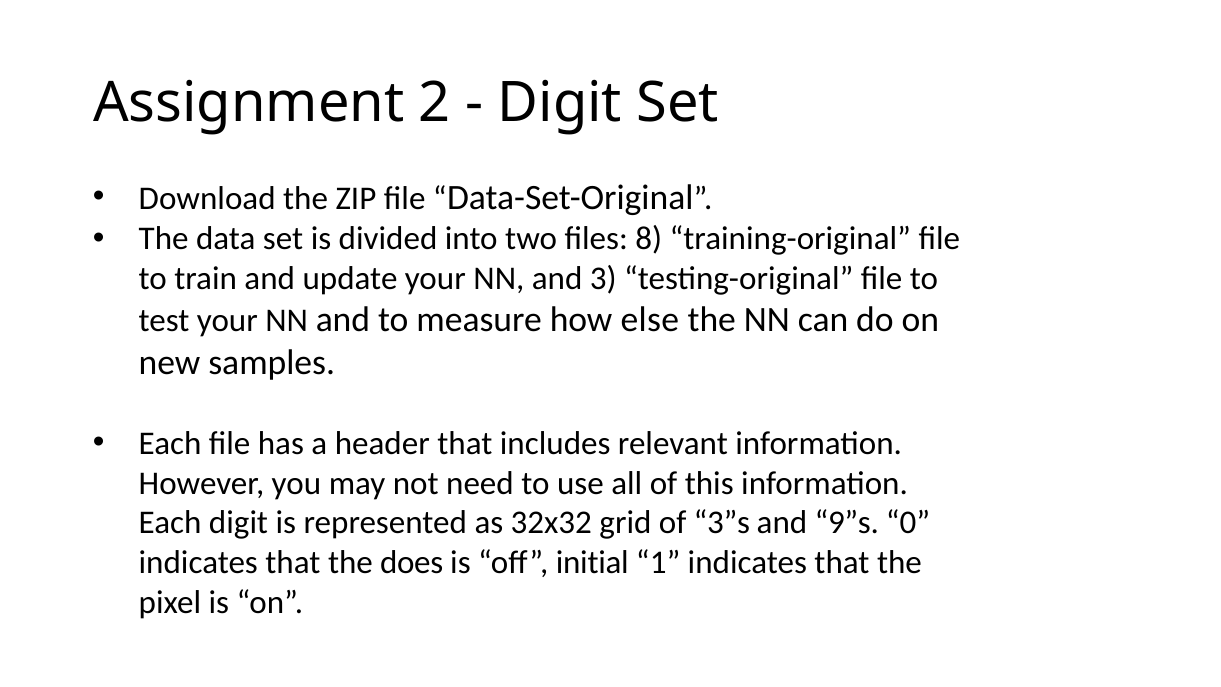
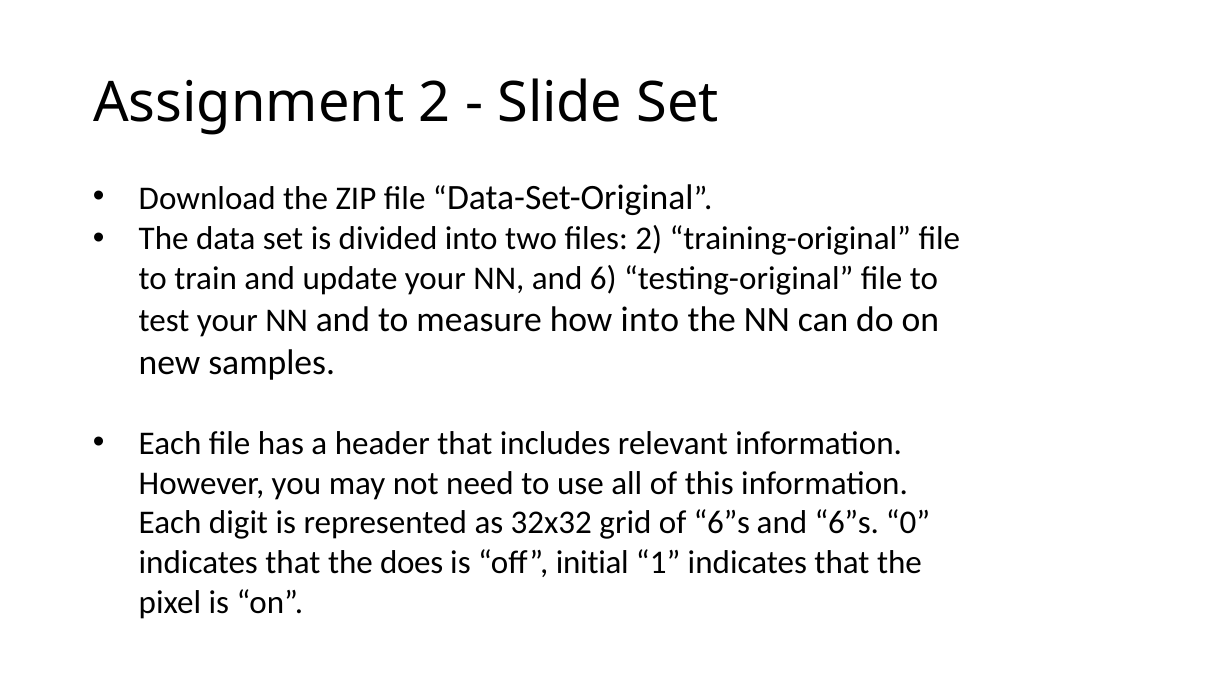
Digit at (560, 103): Digit -> Slide
files 8: 8 -> 2
3: 3 -> 6
how else: else -> into
of 3”s: 3”s -> 6”s
and 9”s: 9”s -> 6”s
